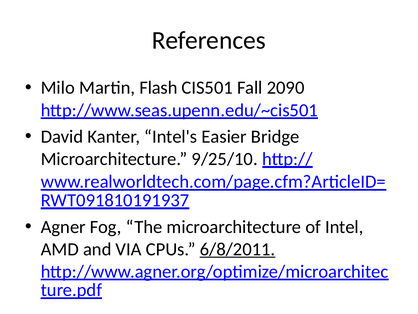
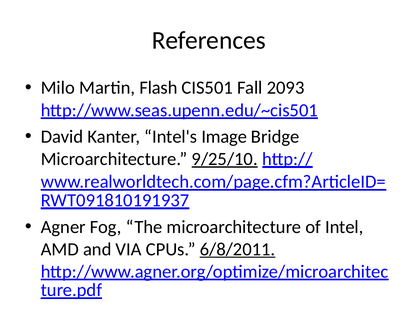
2090: 2090 -> 2093
Easier: Easier -> Image
9/25/10 underline: none -> present
